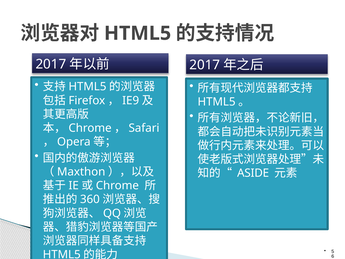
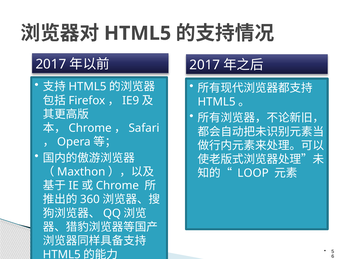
ASIDE: ASIDE -> LOOP
